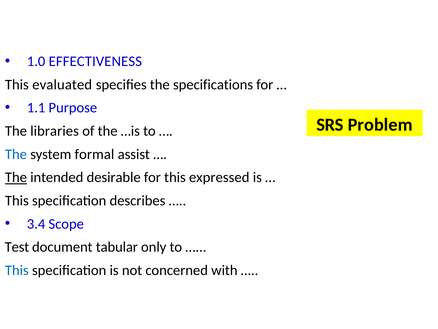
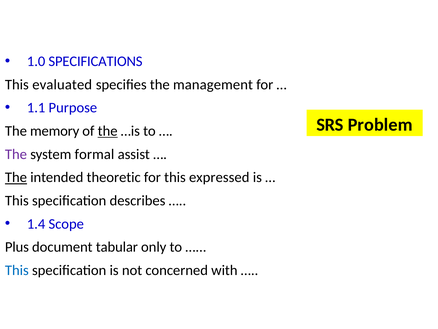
EFFECTIVENESS: EFFECTIVENESS -> SPECIFICATIONS
specifications: specifications -> management
libraries: libraries -> memory
the at (108, 131) underline: none -> present
The at (16, 154) colour: blue -> purple
desirable: desirable -> theoretic
3.4: 3.4 -> 1.4
Test: Test -> Plus
